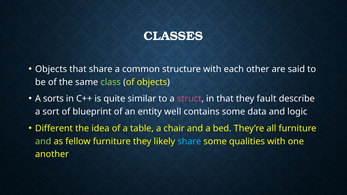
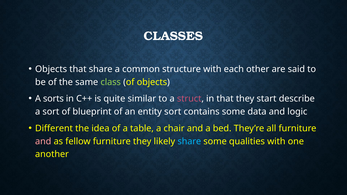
fault: fault -> start
entity well: well -> sort
and at (43, 141) colour: light green -> pink
